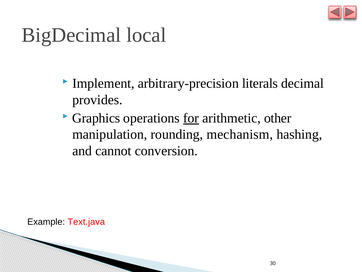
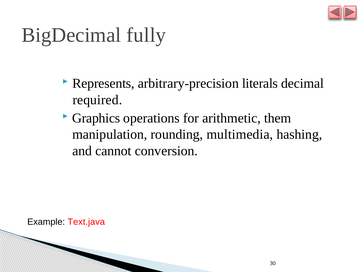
local: local -> fully
Implement: Implement -> Represents
provides: provides -> required
for underline: present -> none
other: other -> them
mechanism: mechanism -> multimedia
